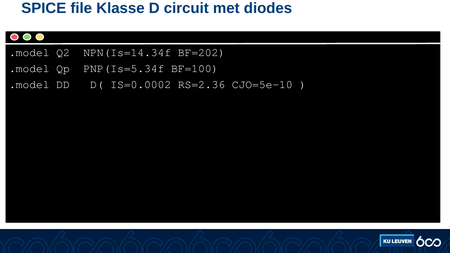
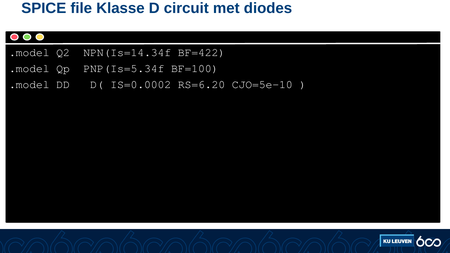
BF=202: BF=202 -> BF=422
RS=2.36: RS=2.36 -> RS=6.20
